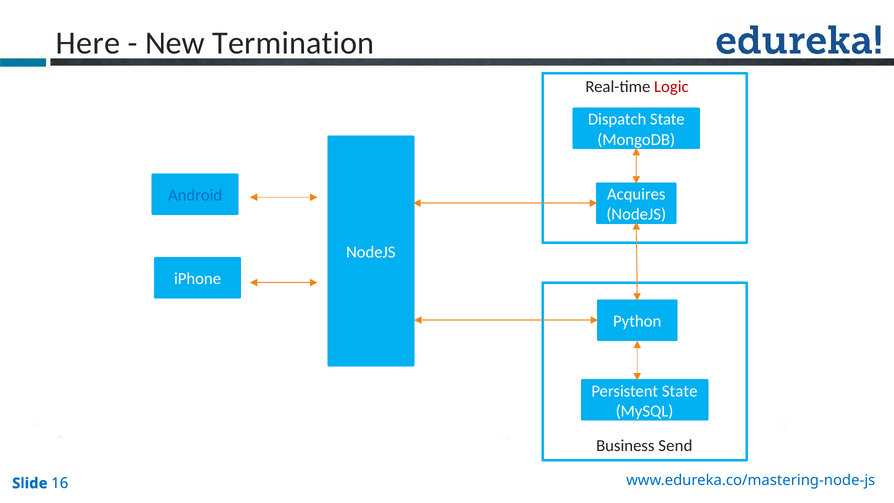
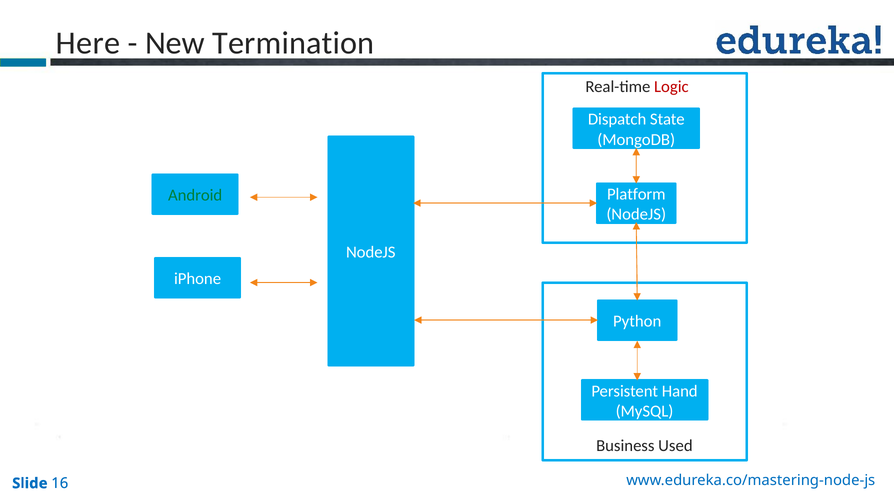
Acquires: Acquires -> Platform
Android colour: blue -> green
Persistent State: State -> Hand
Send: Send -> Used
